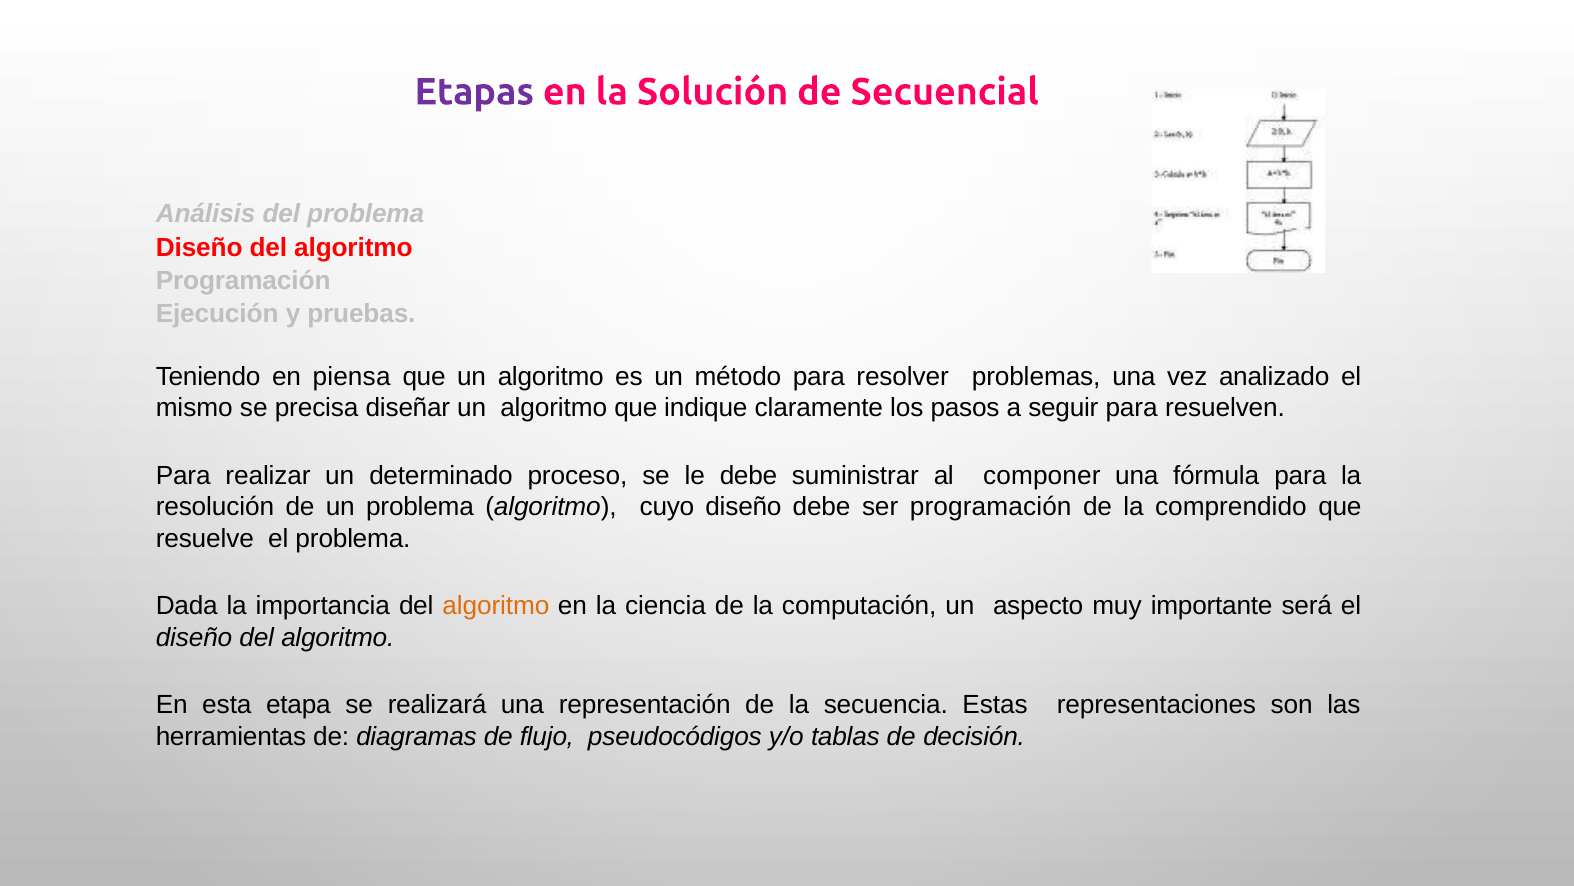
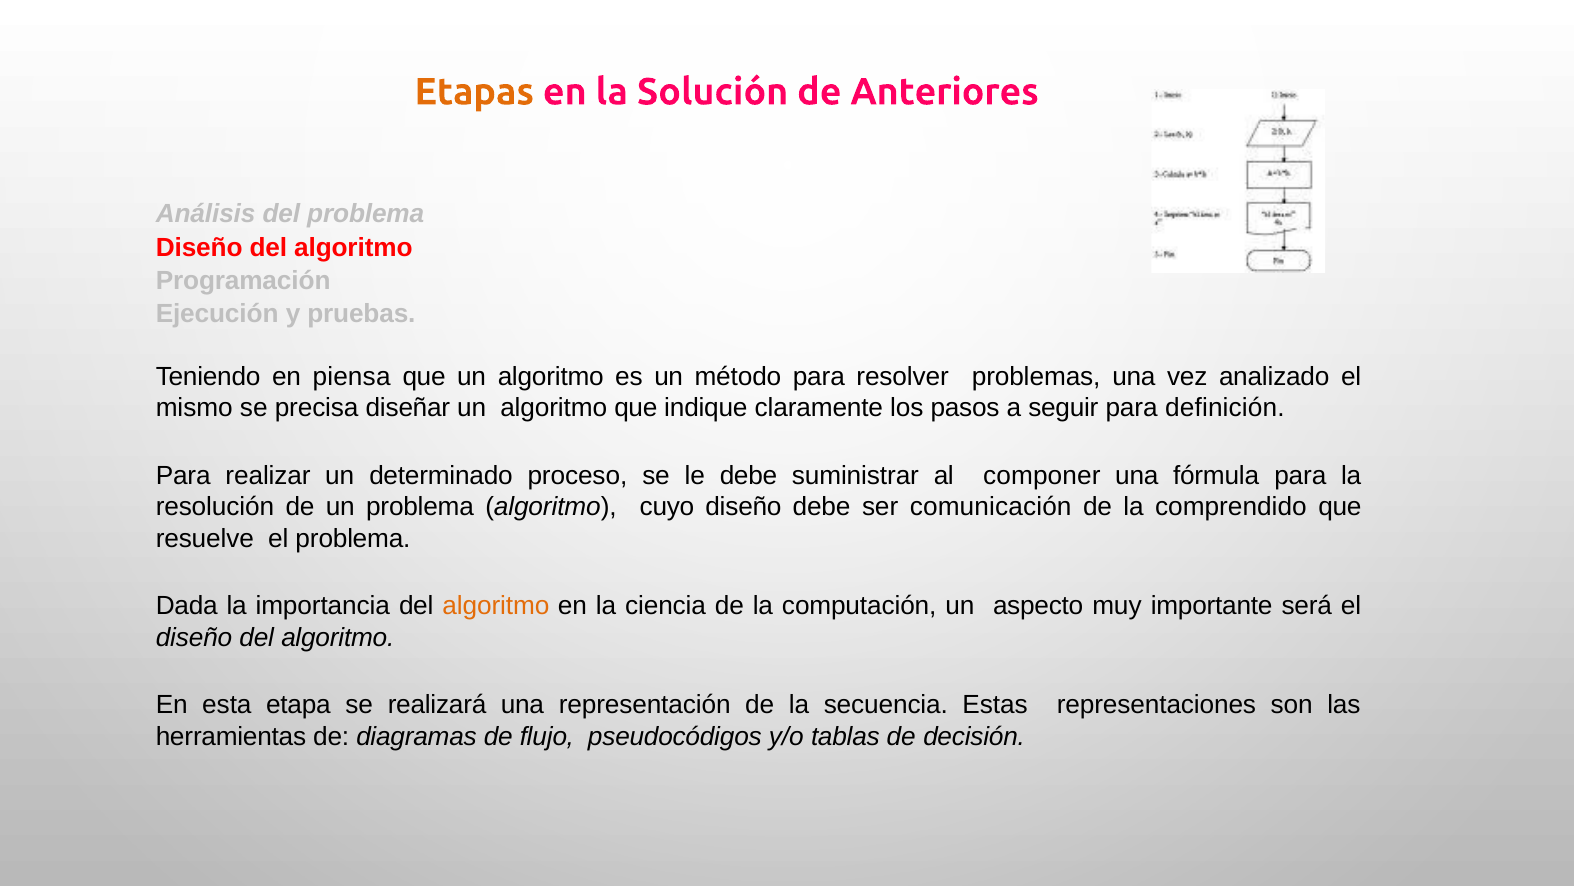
Etapas colour: purple -> orange
Secuencial: Secuencial -> Anteriores
resuelven: resuelven -> definición
ser programación: programación -> comunicación
